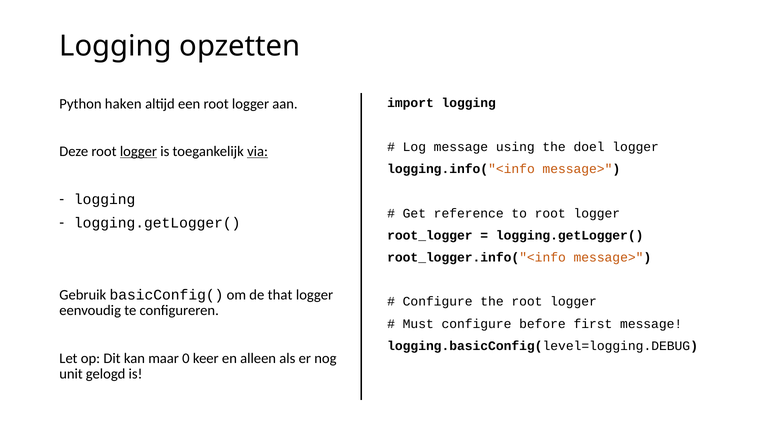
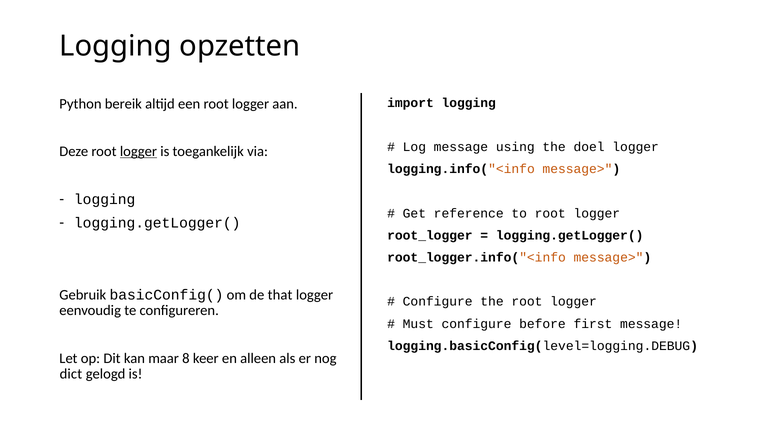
haken: haken -> bereik
via underline: present -> none
0: 0 -> 8
unit: unit -> dict
